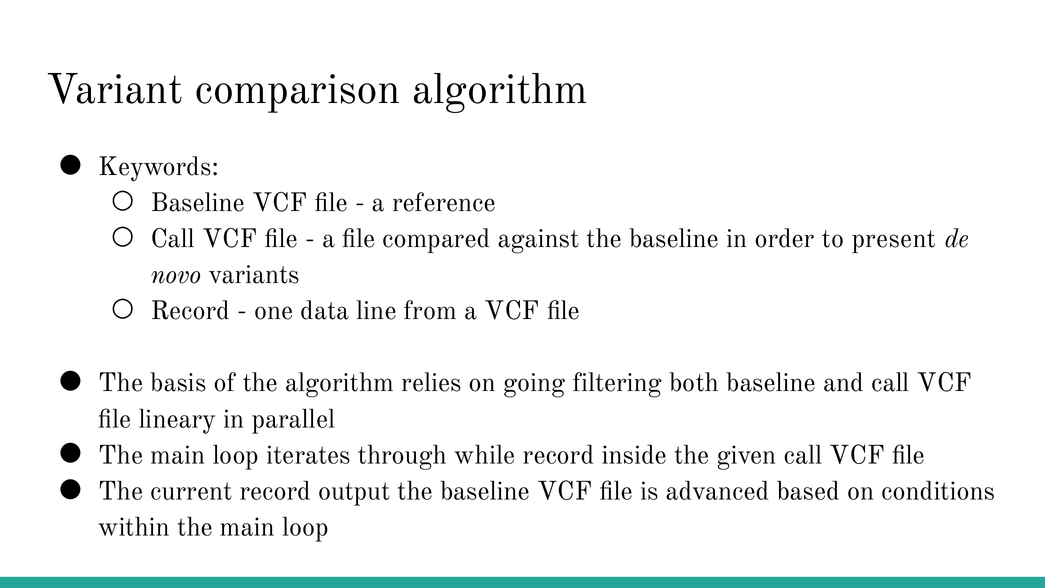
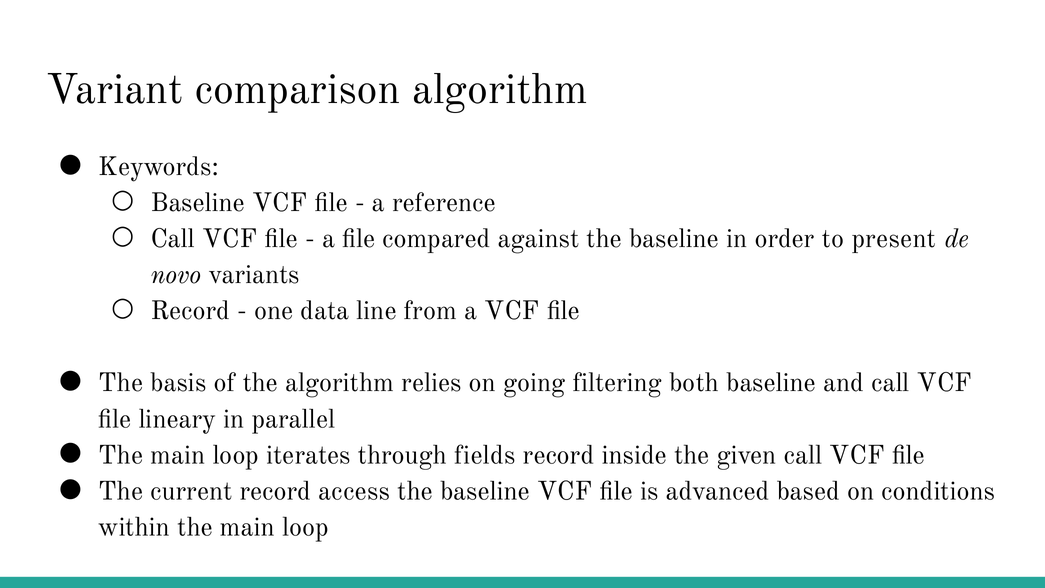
while: while -> fields
output: output -> access
